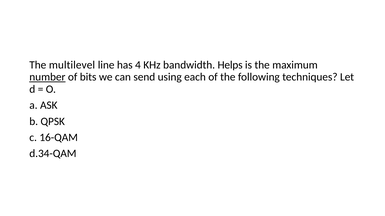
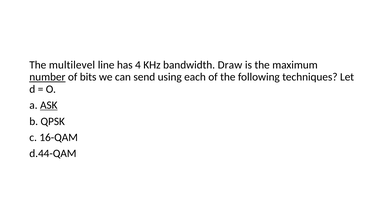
Helps: Helps -> Draw
ASK underline: none -> present
d.34-QAM: d.34-QAM -> d.44-QAM
